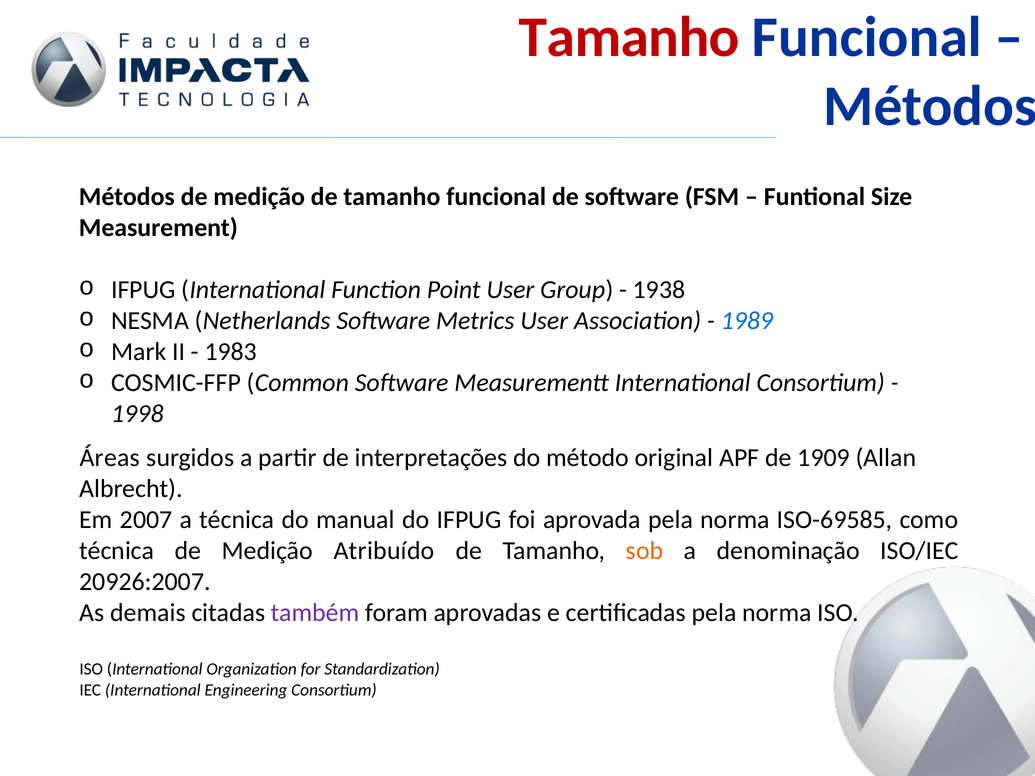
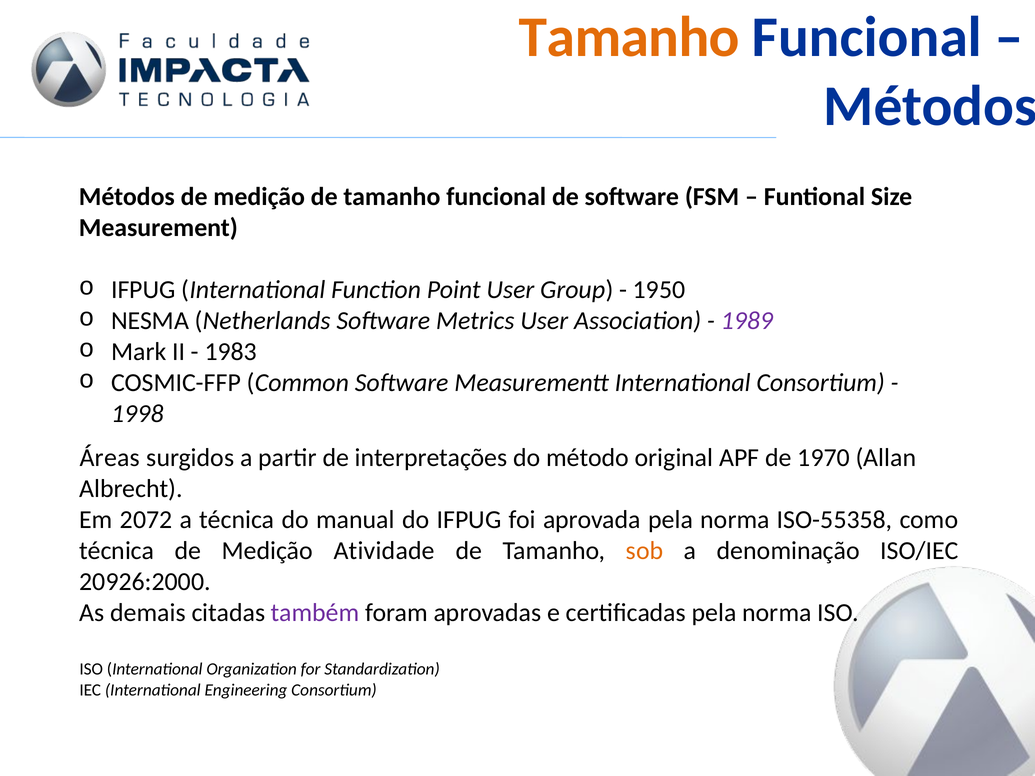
Tamanho at (629, 37) colour: red -> orange
1938: 1938 -> 1950
1989 colour: blue -> purple
1909: 1909 -> 1970
2007: 2007 -> 2072
ISO-69585: ISO-69585 -> ISO-55358
Atribuído: Atribuído -> Atividade
20926:2007: 20926:2007 -> 20926:2000
